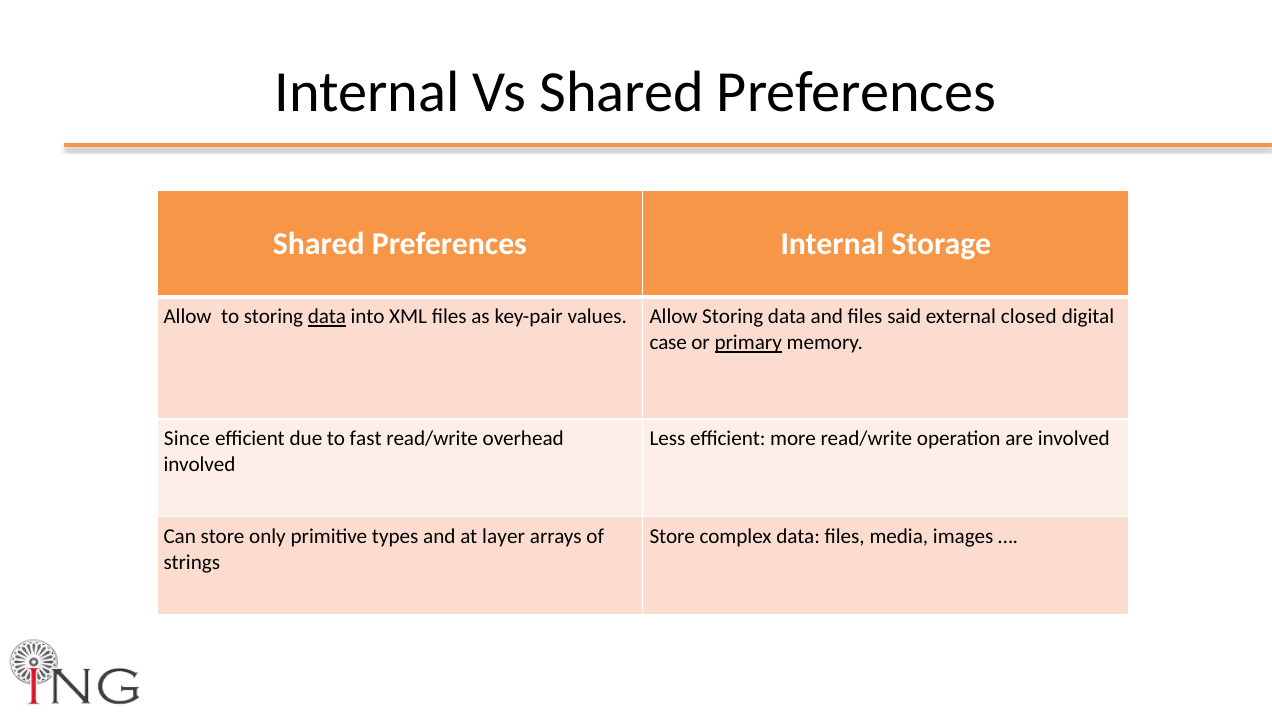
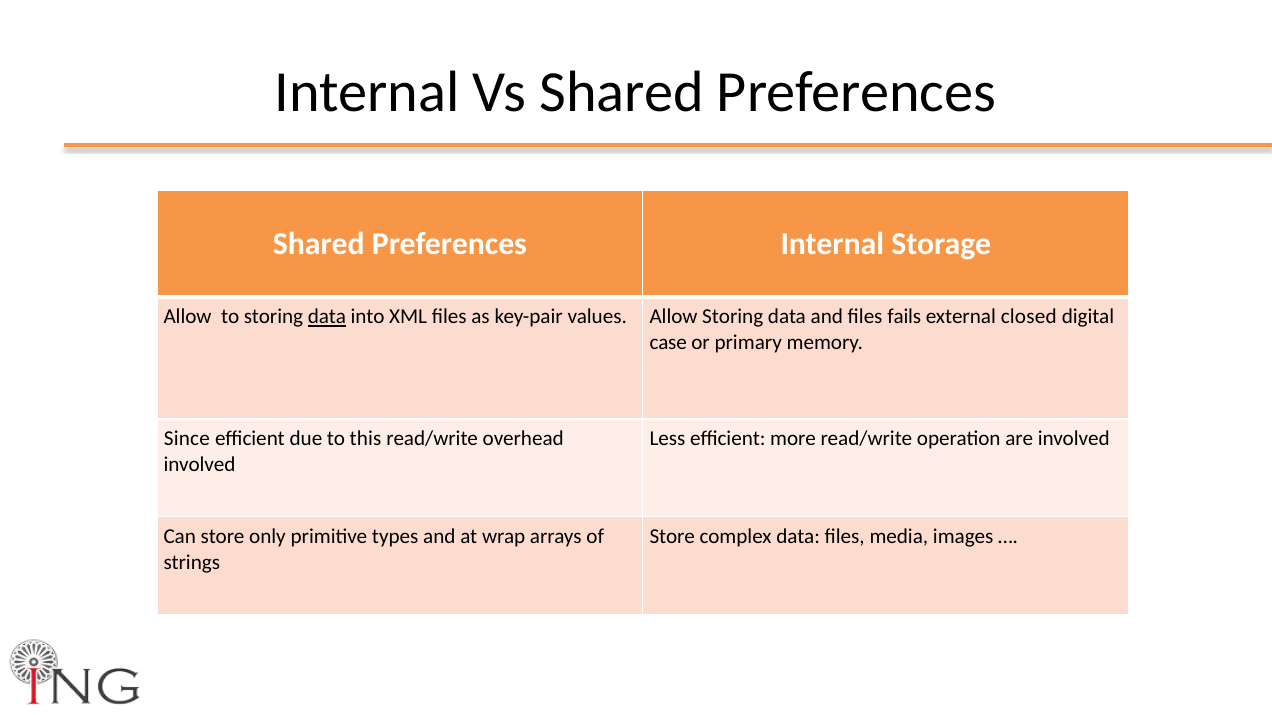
said: said -> fails
primary underline: present -> none
fast: fast -> this
layer: layer -> wrap
